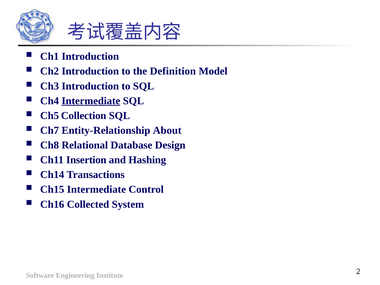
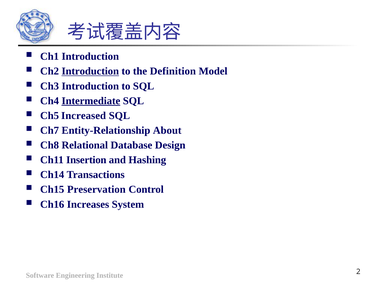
Introduction at (90, 71) underline: none -> present
Collection: Collection -> Increased
Ch15 Intermediate: Intermediate -> Preservation
Collected: Collected -> Increases
